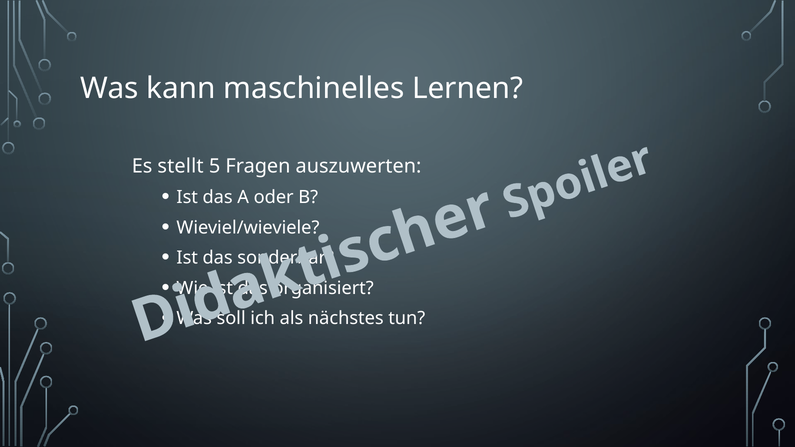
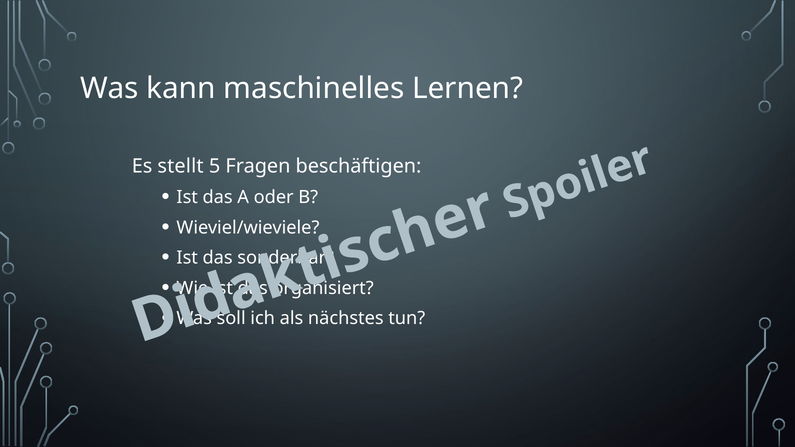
auszuwerten: auszuwerten -> beschäftigen
